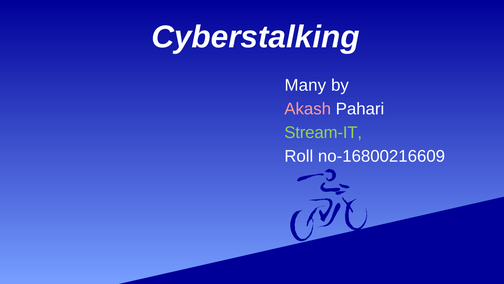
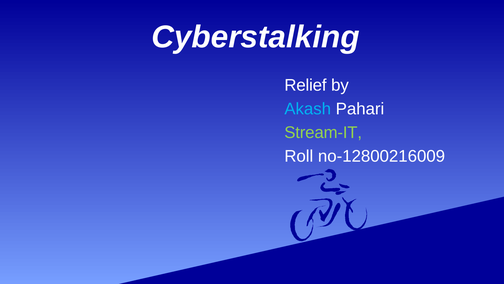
Many: Many -> Relief
Akash colour: pink -> light blue
no-16800216609: no-16800216609 -> no-12800216009
